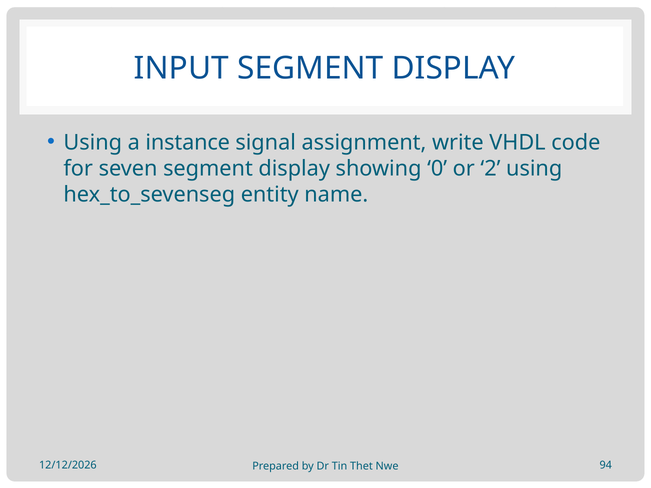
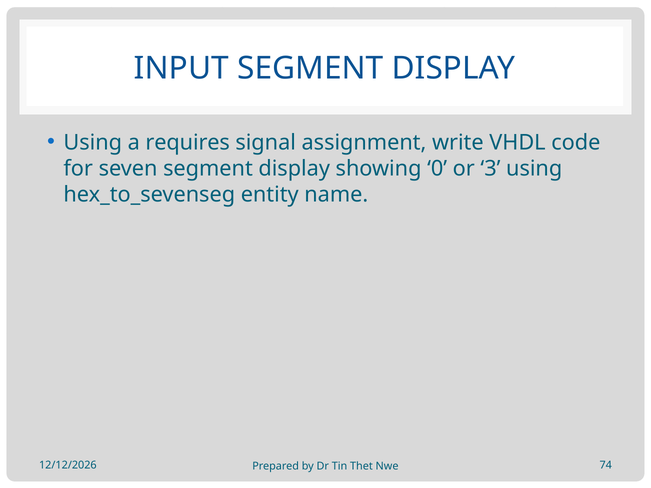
instance: instance -> requires
2: 2 -> 3
94: 94 -> 74
